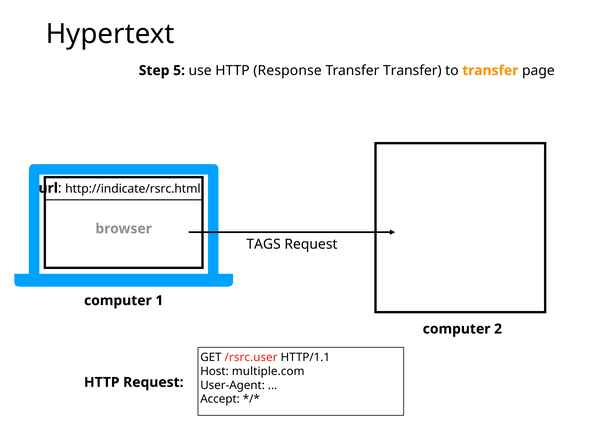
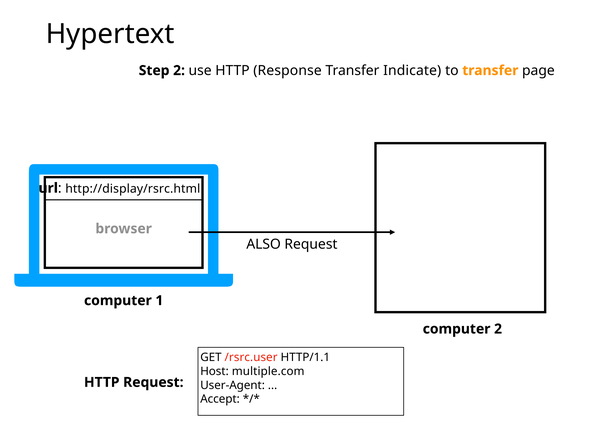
Step 5: 5 -> 2
Transfer Transfer: Transfer -> Indicate
http://indicate/rsrc.html: http://indicate/rsrc.html -> http://display/rsrc.html
TAGS: TAGS -> ALSO
